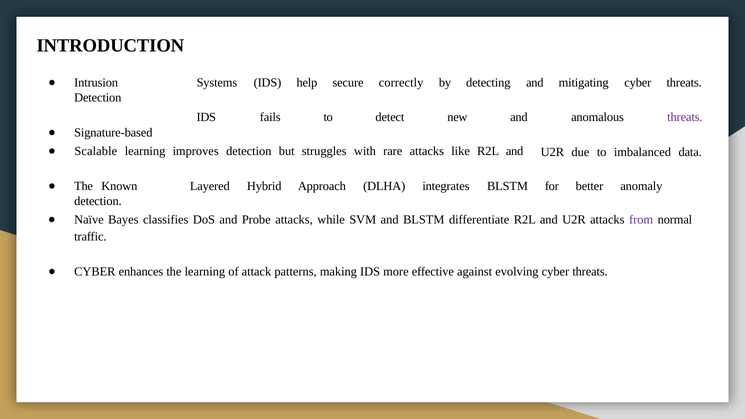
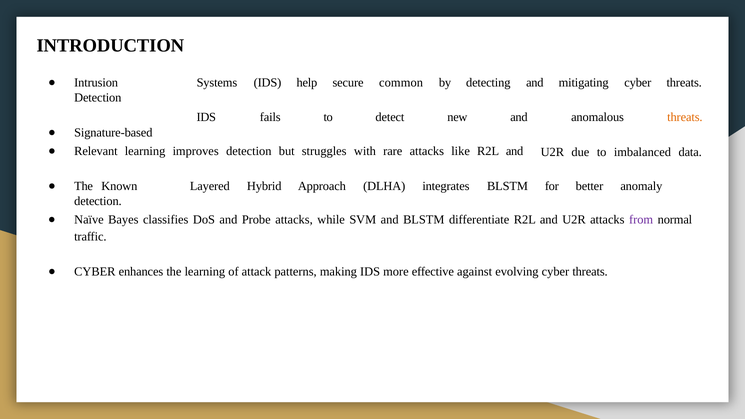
correctly: correctly -> common
threats at (685, 117) colour: purple -> orange
Scalable: Scalable -> Relevant
